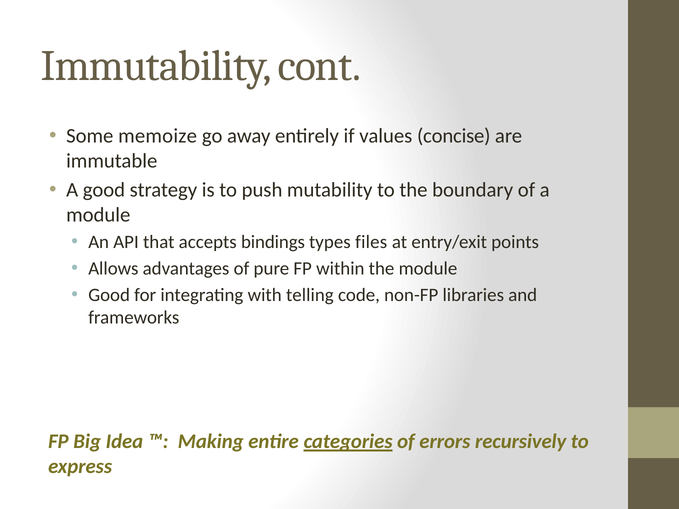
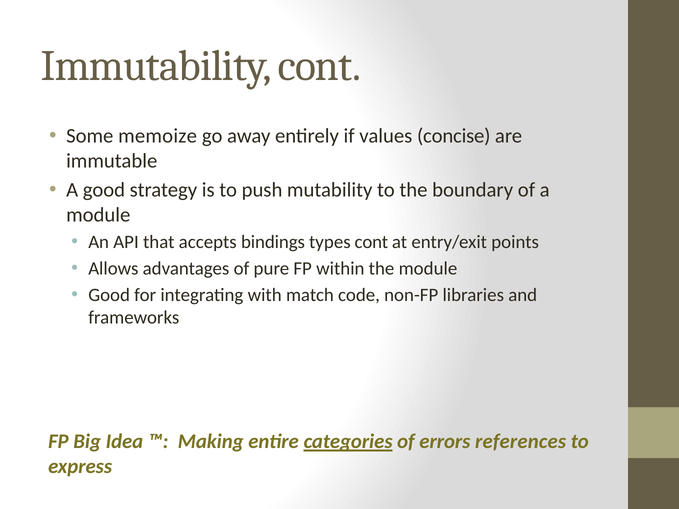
types files: files -> cont
telling: telling -> match
recursively: recursively -> references
